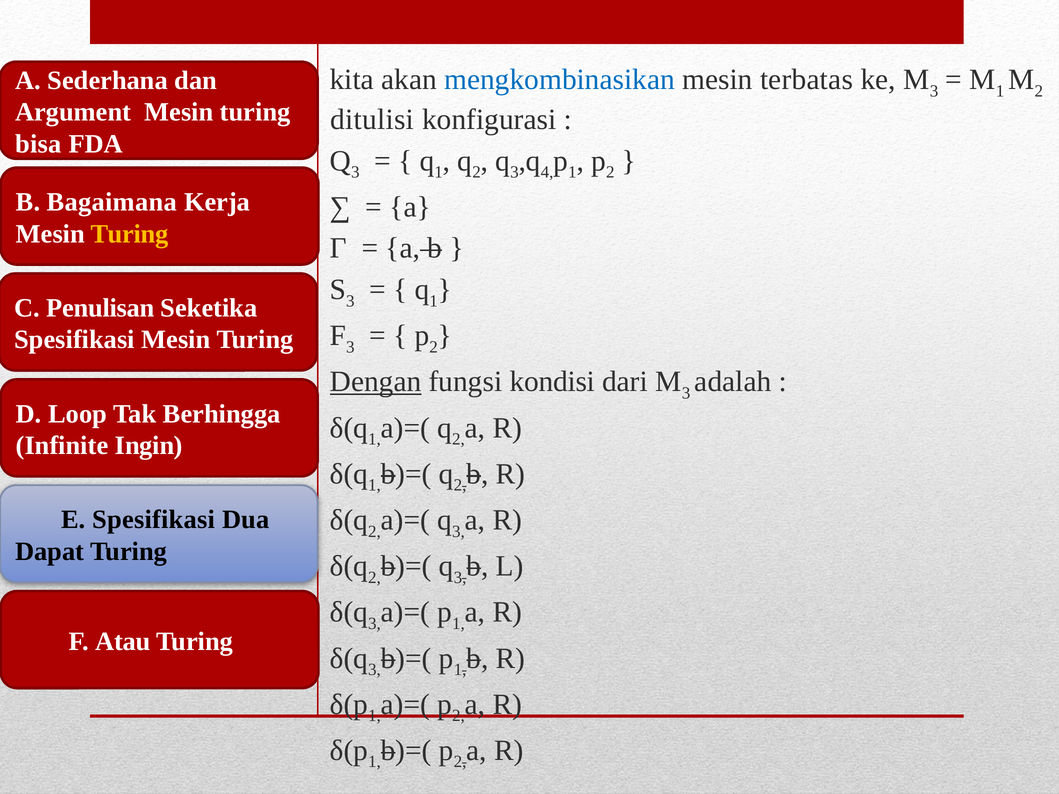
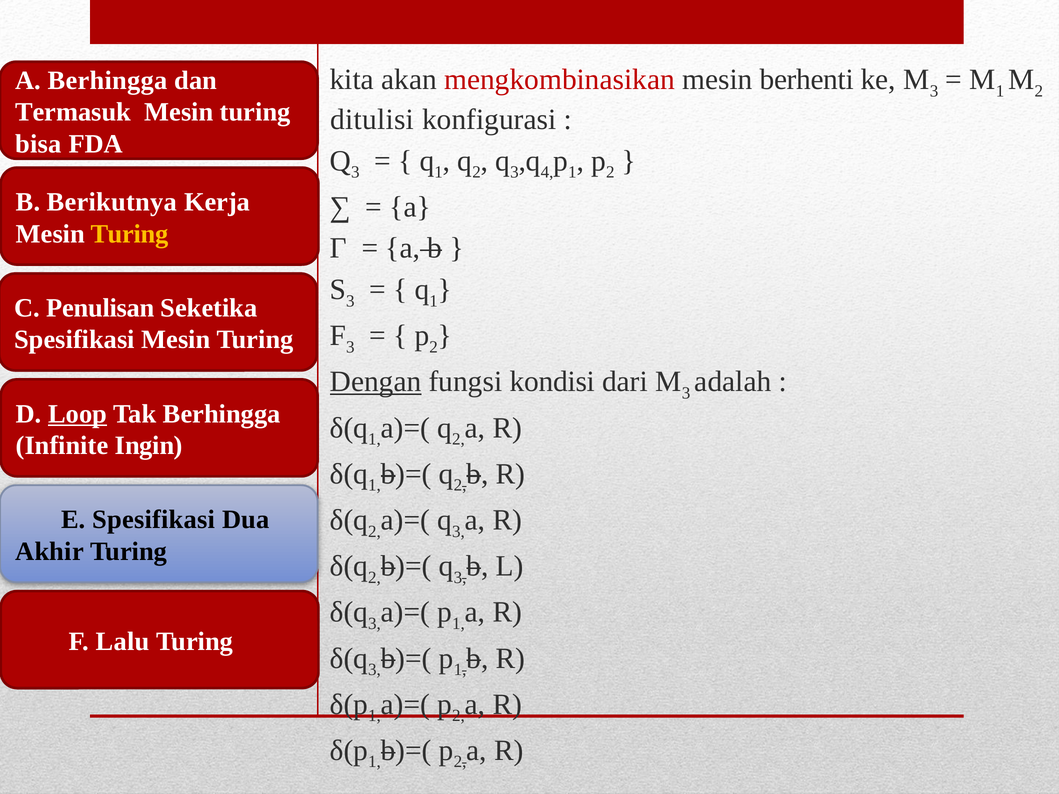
mengkombinasikan colour: blue -> red
terbatas: terbatas -> berhenti
A Sederhana: Sederhana -> Berhingga
Argument: Argument -> Termasuk
Bagaimana: Bagaimana -> Berikutnya
Loop underline: none -> present
Dapat: Dapat -> Akhir
Atau: Atau -> Lalu
